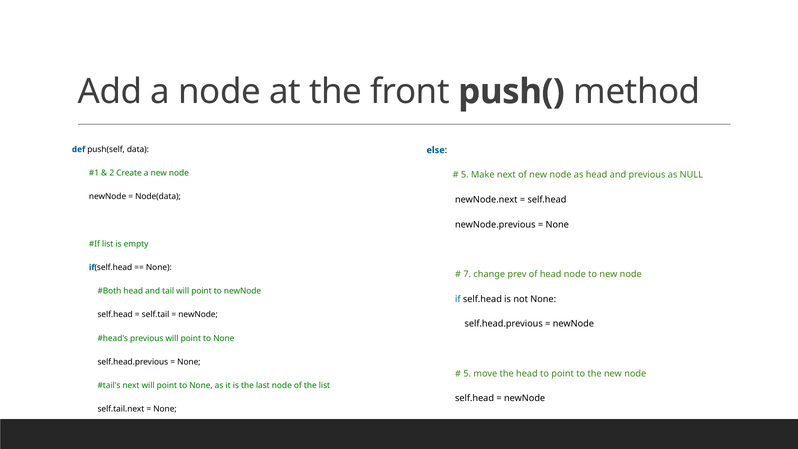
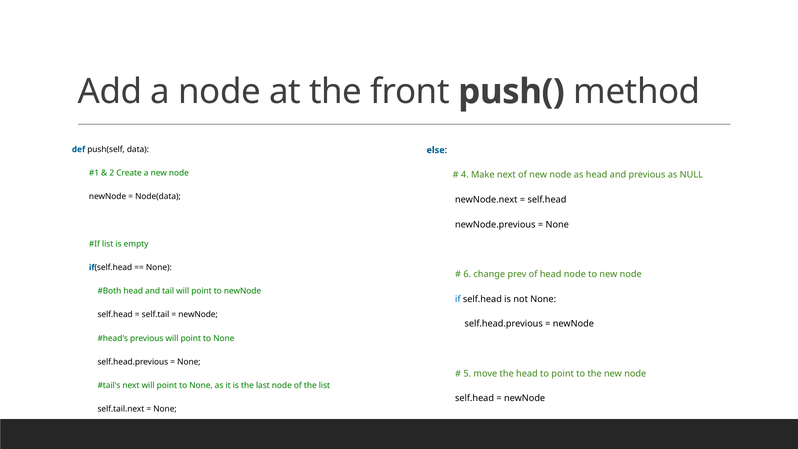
5 at (465, 175): 5 -> 4
7: 7 -> 6
